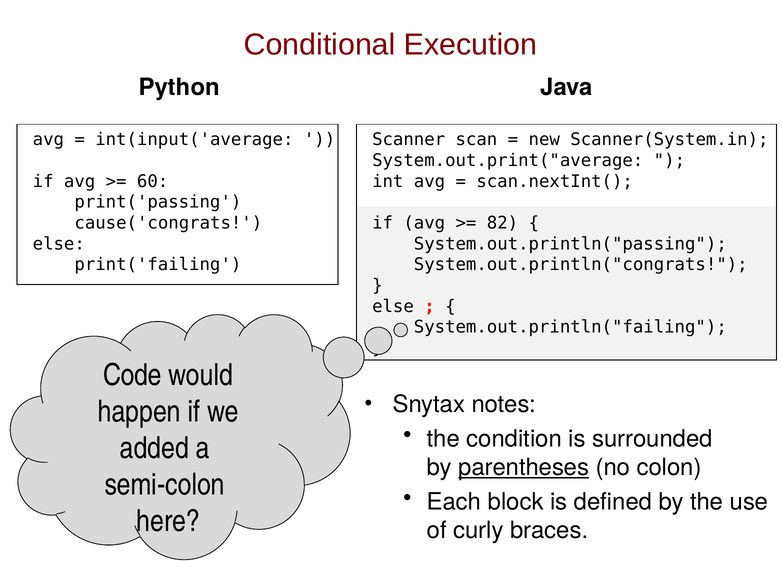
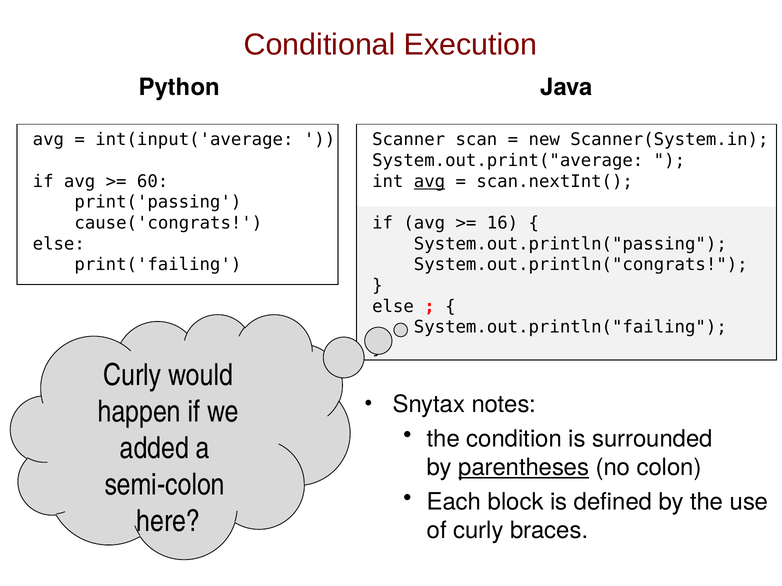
avg at (430, 182) underline: none -> present
82: 82 -> 16
Code at (132, 375): Code -> Curly
